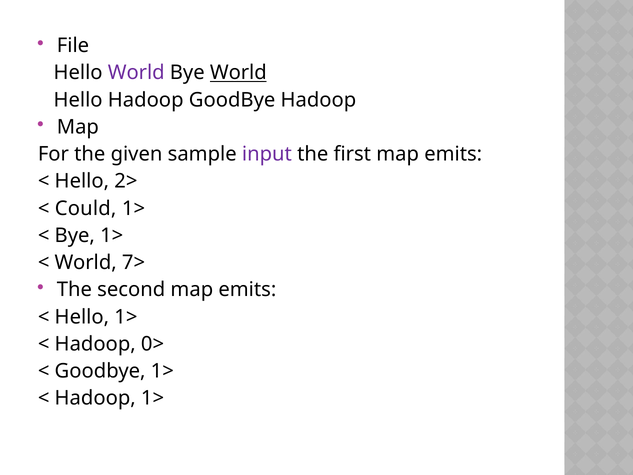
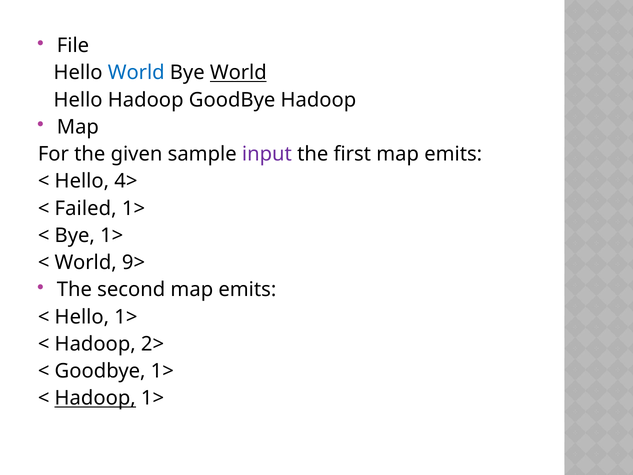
World at (136, 73) colour: purple -> blue
2>: 2> -> 4>
Could: Could -> Failed
7>: 7> -> 9>
0>: 0> -> 2>
Hadoop at (95, 398) underline: none -> present
